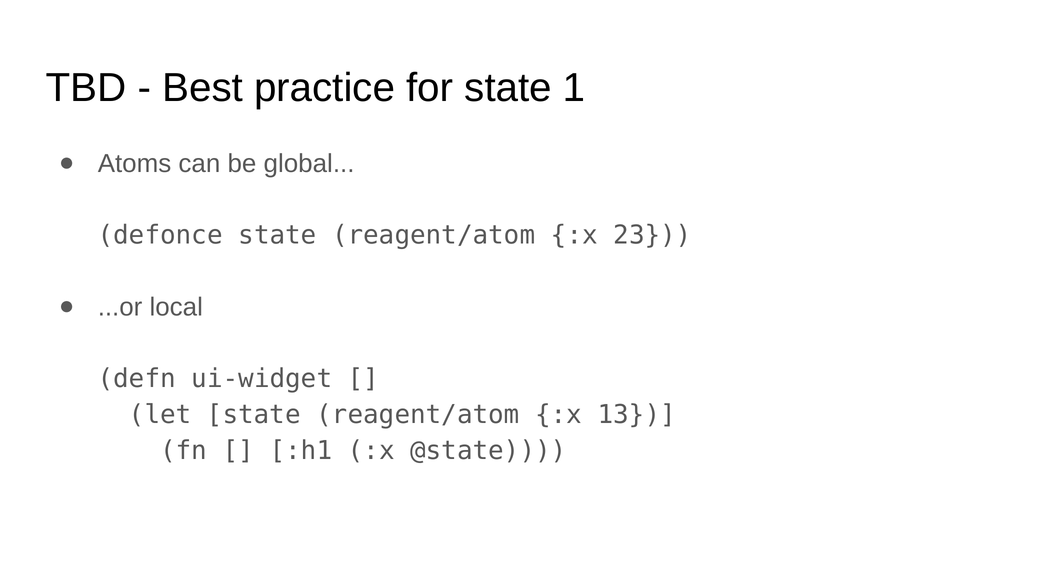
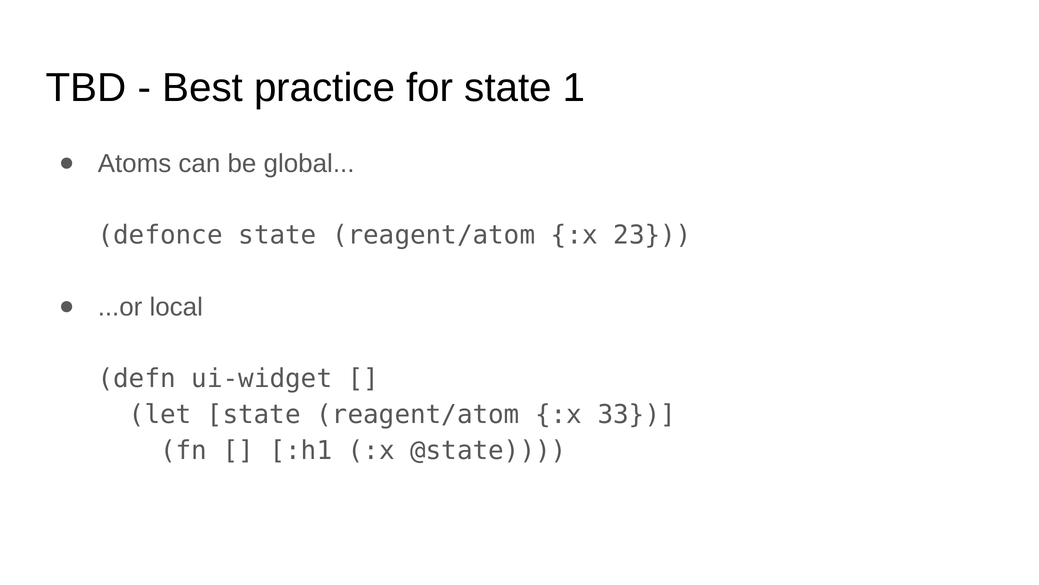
13: 13 -> 33
